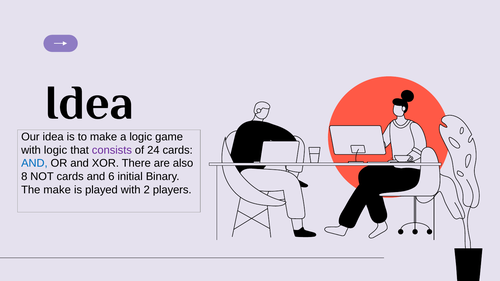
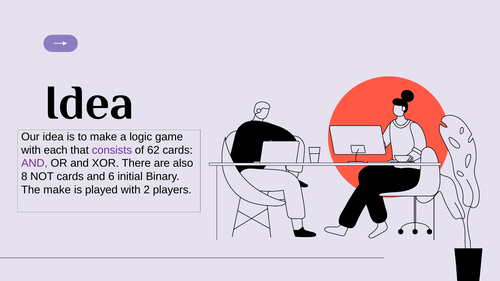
with logic: logic -> each
24: 24 -> 62
AND at (34, 163) colour: blue -> purple
